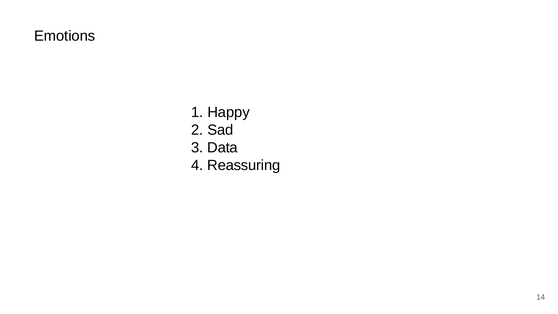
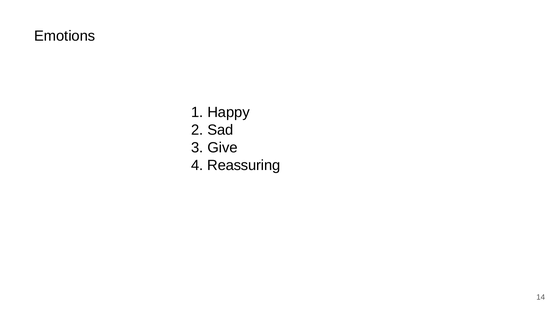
Data: Data -> Give
